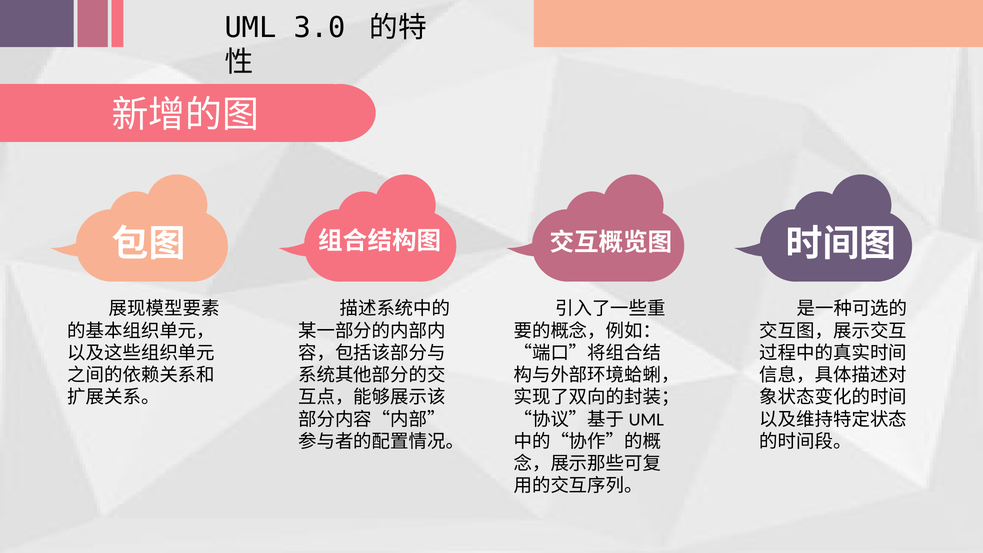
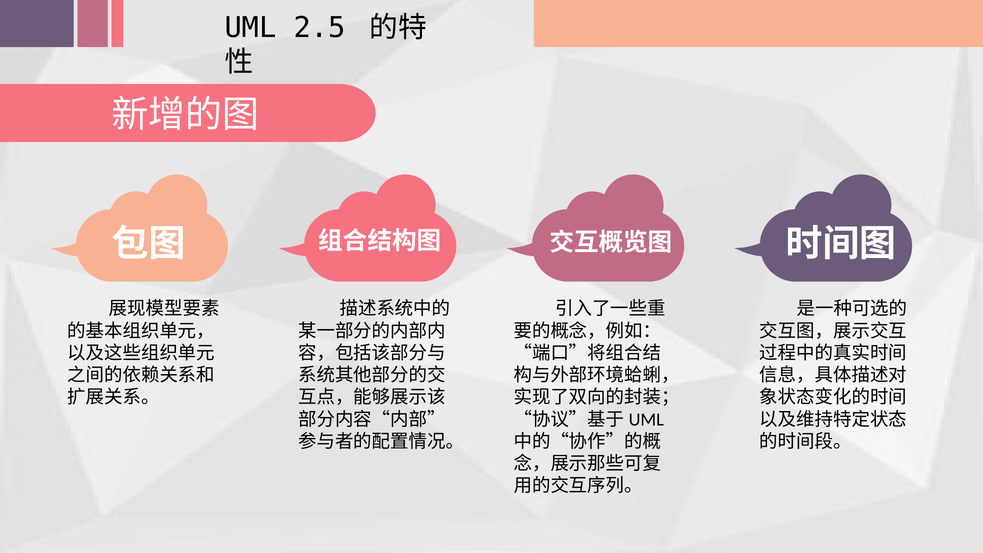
3.0: 3.0 -> 2.5
